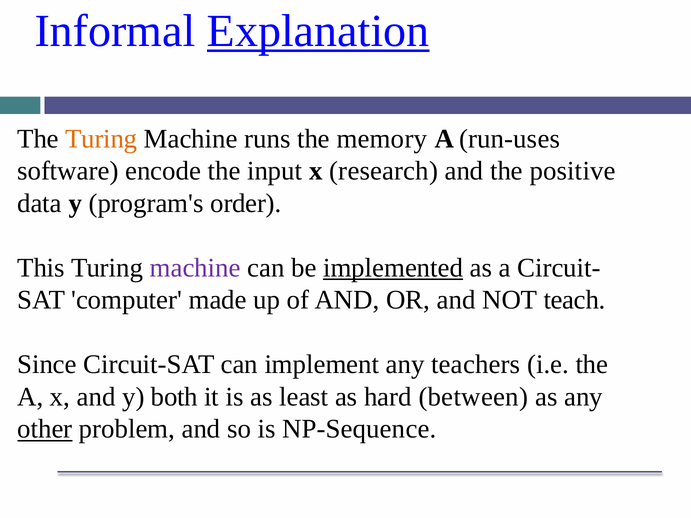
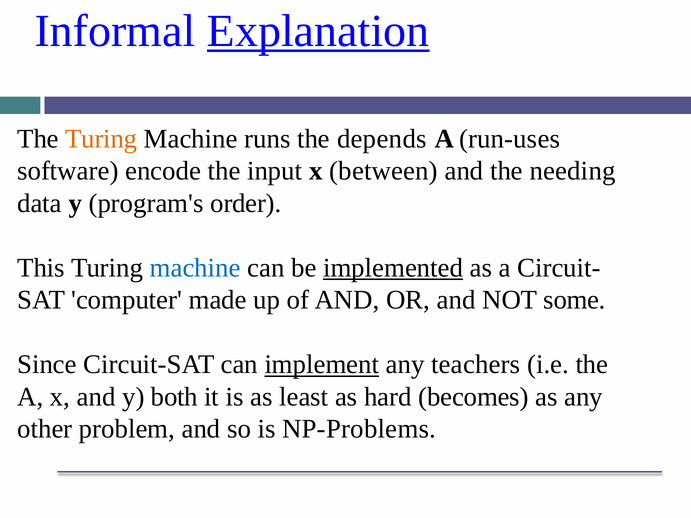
memory: memory -> depends
research: research -> between
positive: positive -> needing
machine at (195, 268) colour: purple -> blue
teach: teach -> some
implement underline: none -> present
between: between -> becomes
other underline: present -> none
NP-Sequence: NP-Sequence -> NP-Problems
